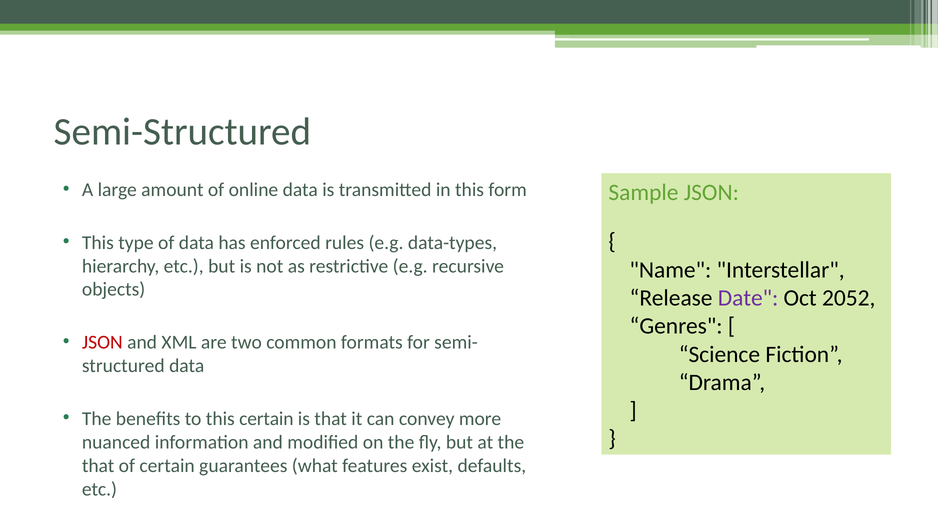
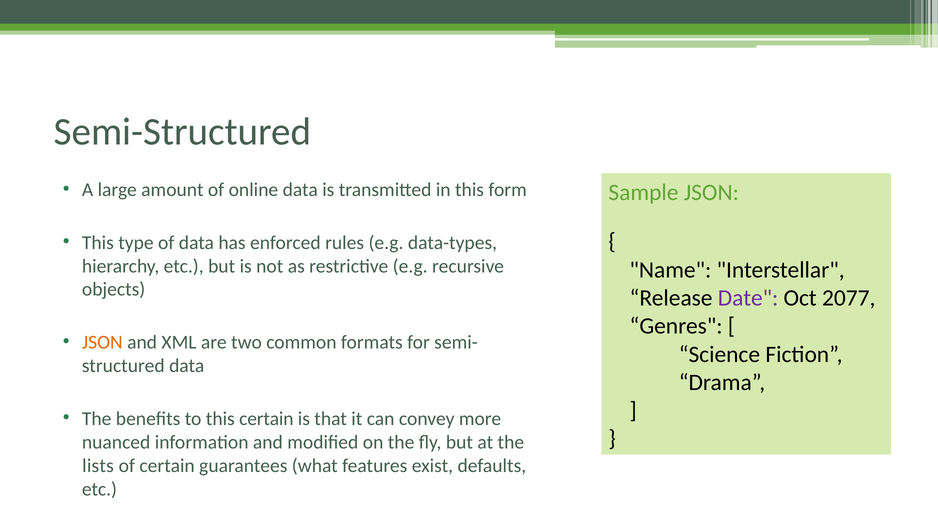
2052: 2052 -> 2077
JSON at (102, 342) colour: red -> orange
that at (98, 465): that -> lists
